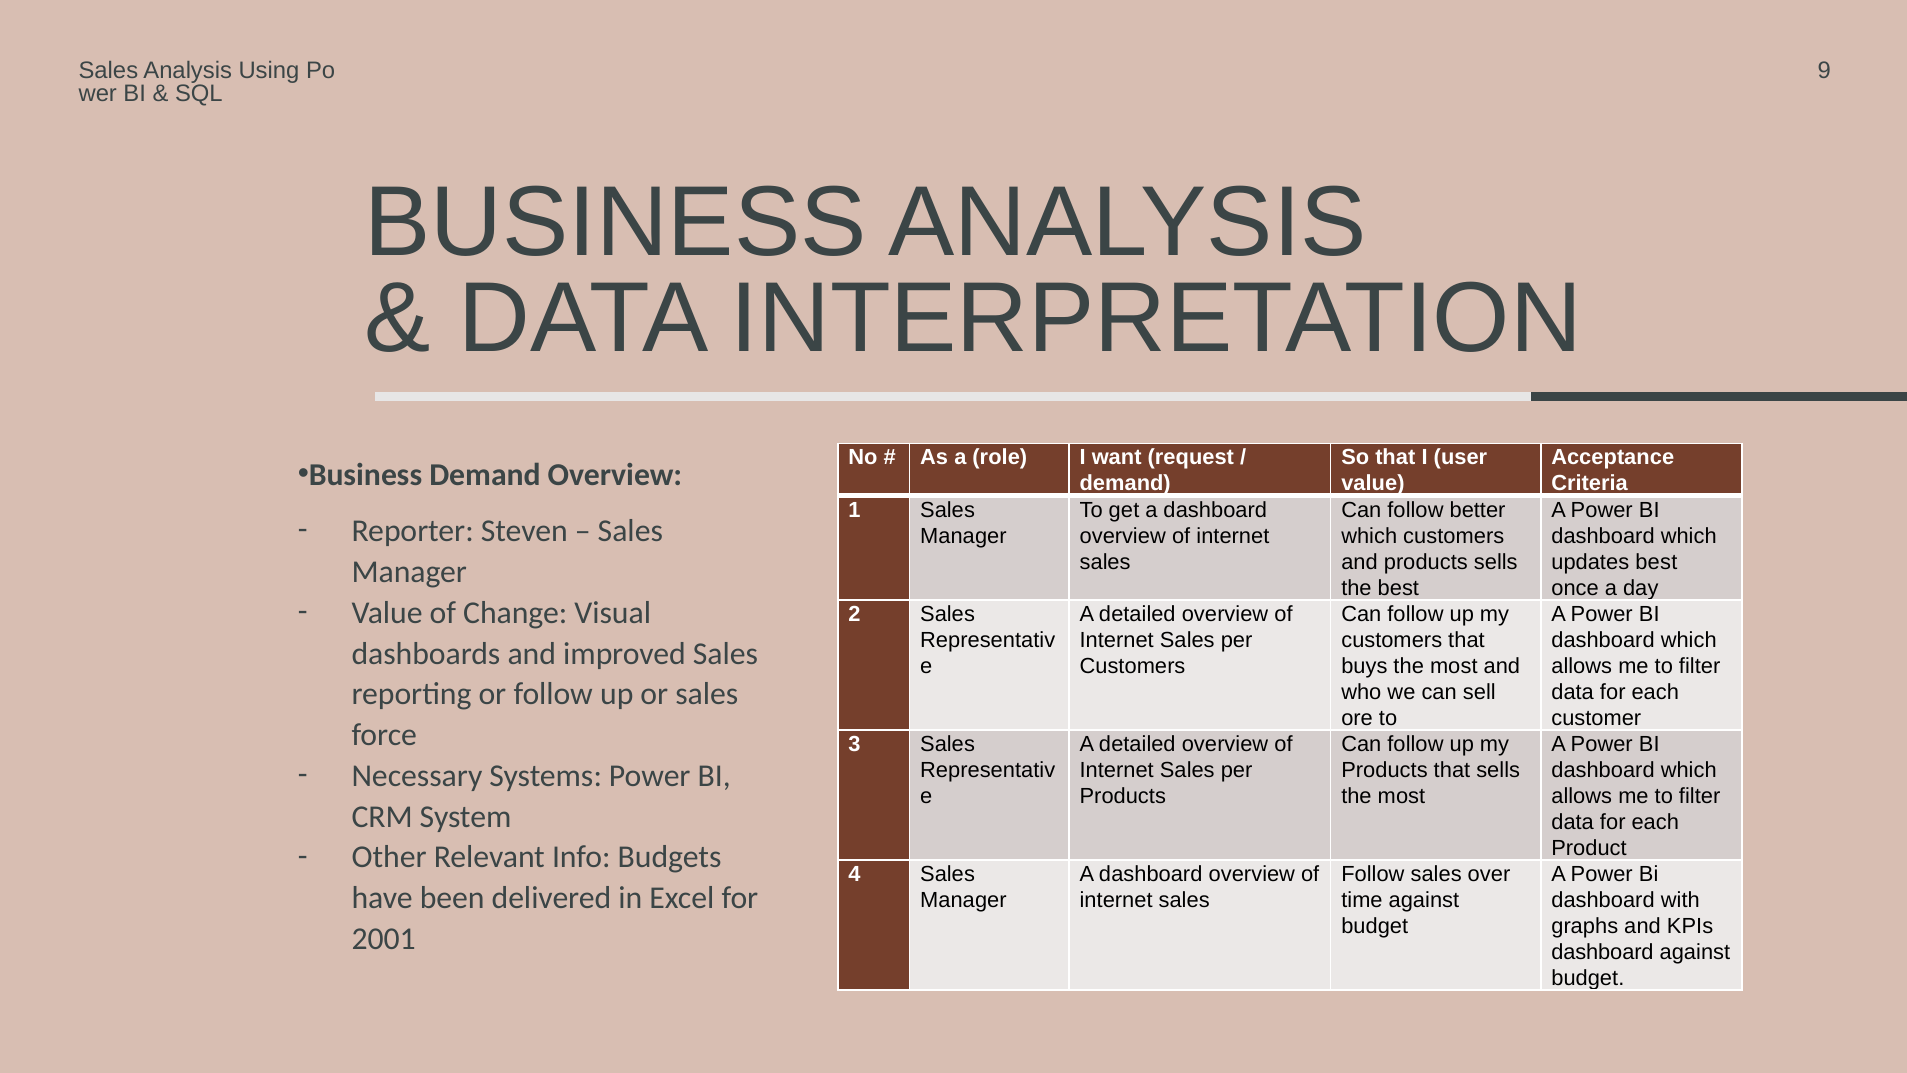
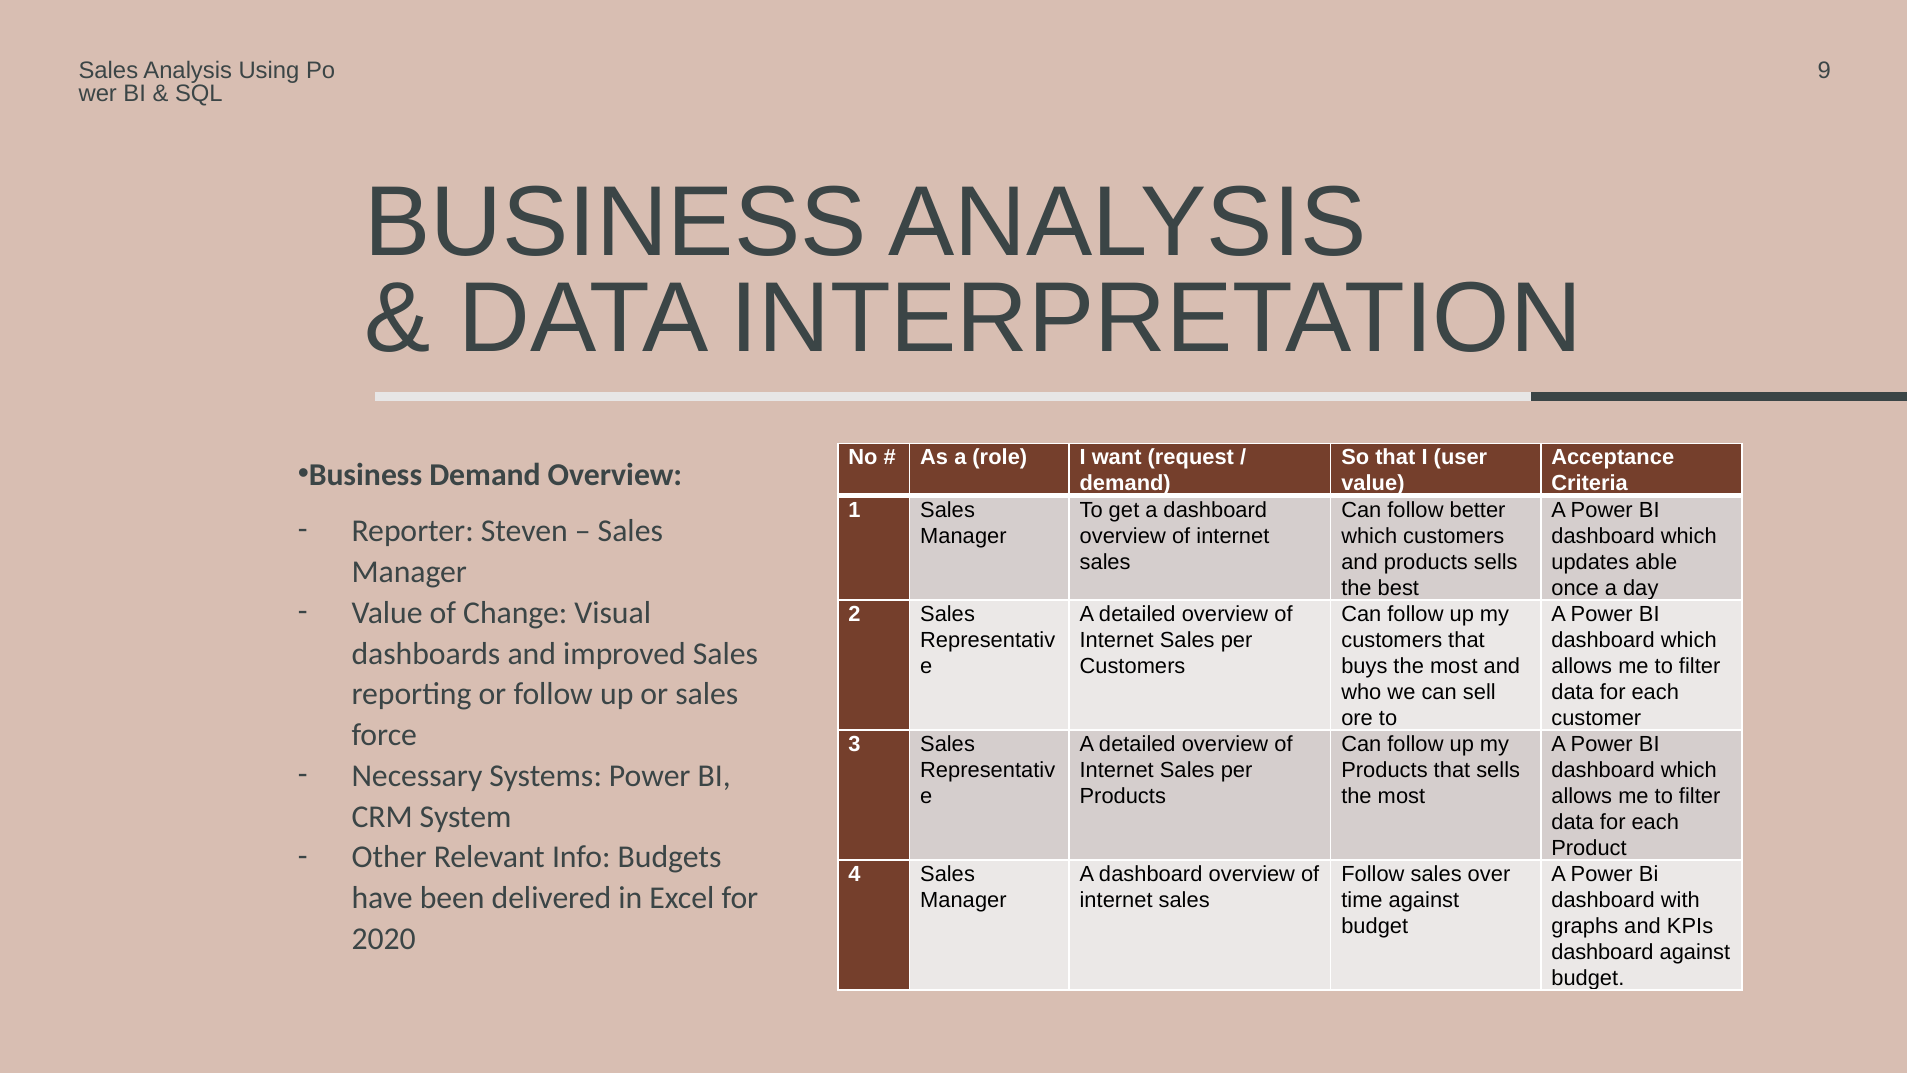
updates best: best -> able
2001: 2001 -> 2020
